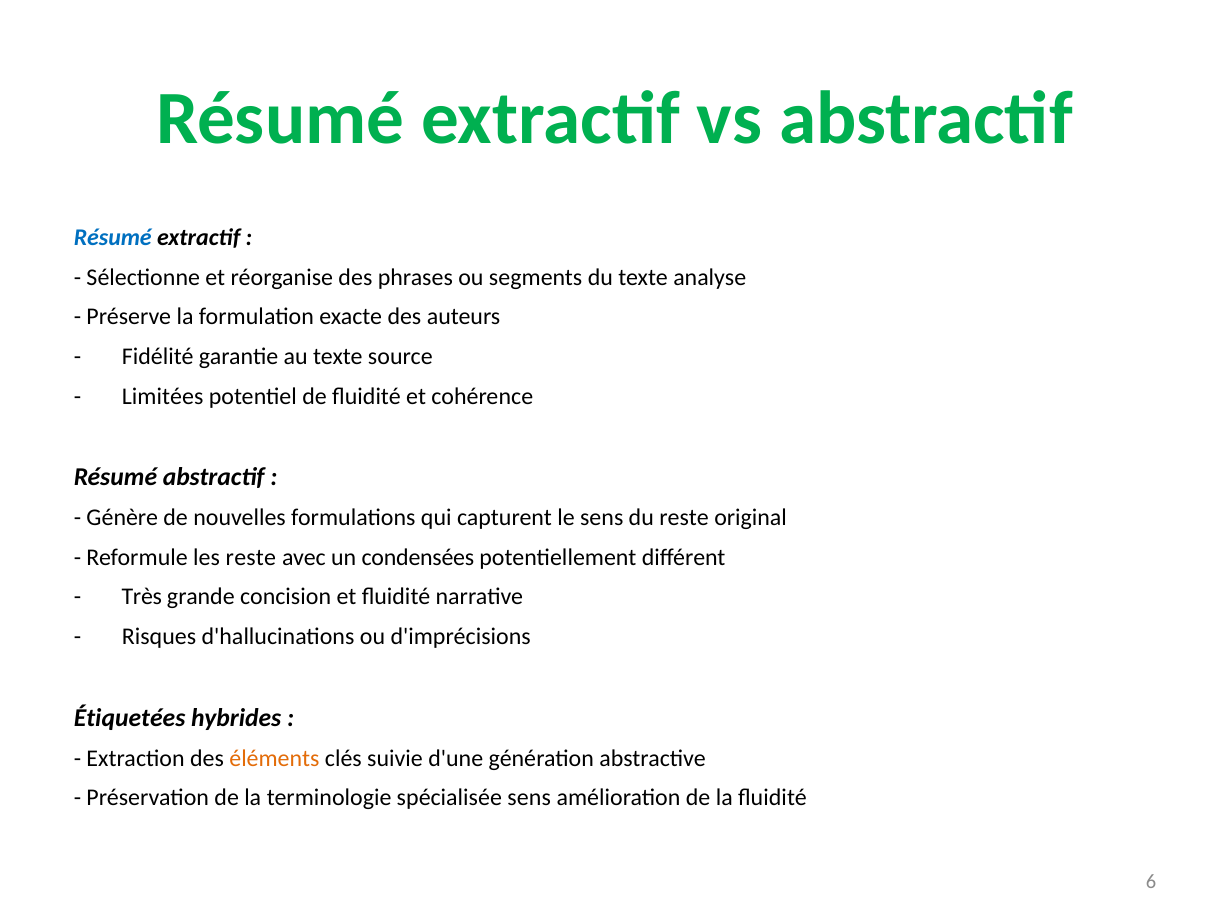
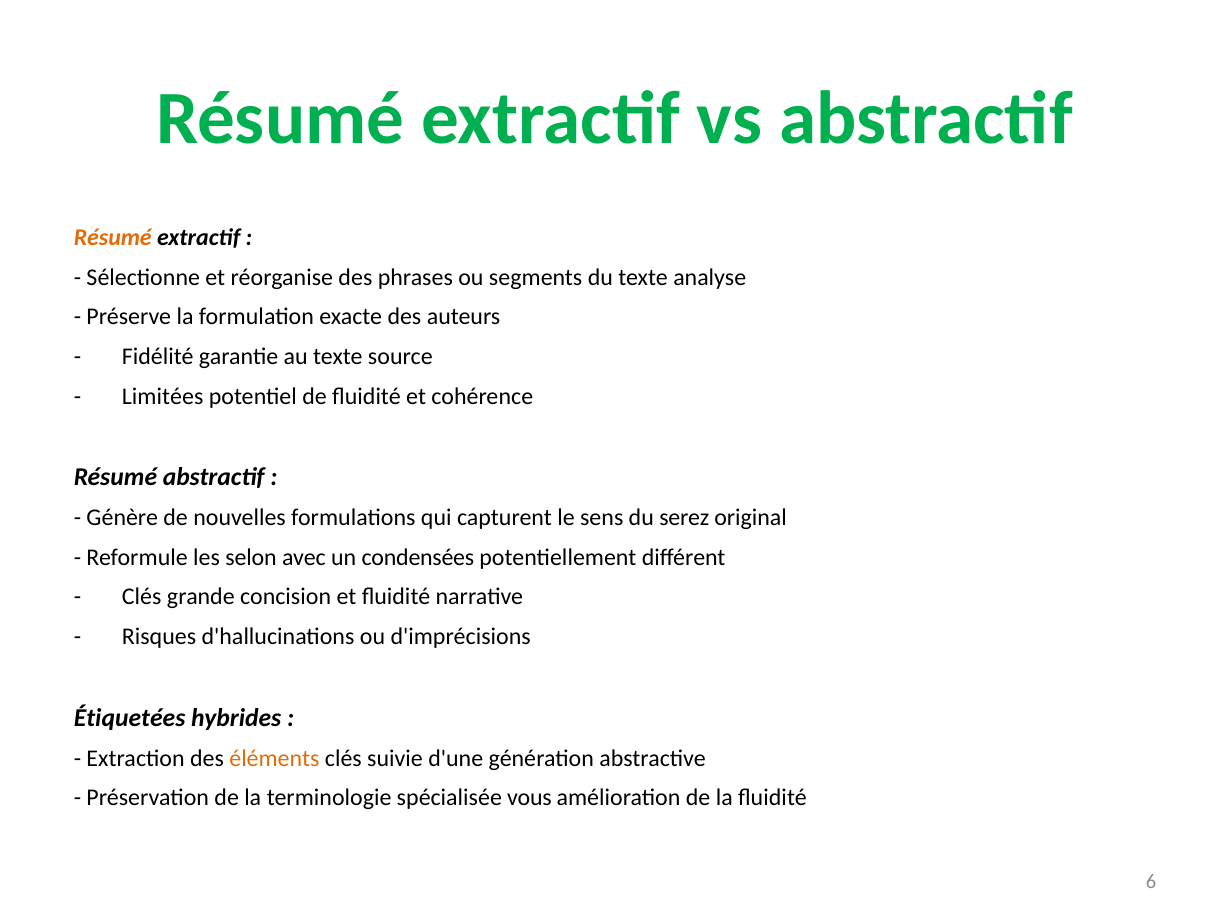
Résumé at (113, 237) colour: blue -> orange
du reste: reste -> serez
les reste: reste -> selon
Très at (142, 597): Très -> Clés
spécialisée sens: sens -> vous
